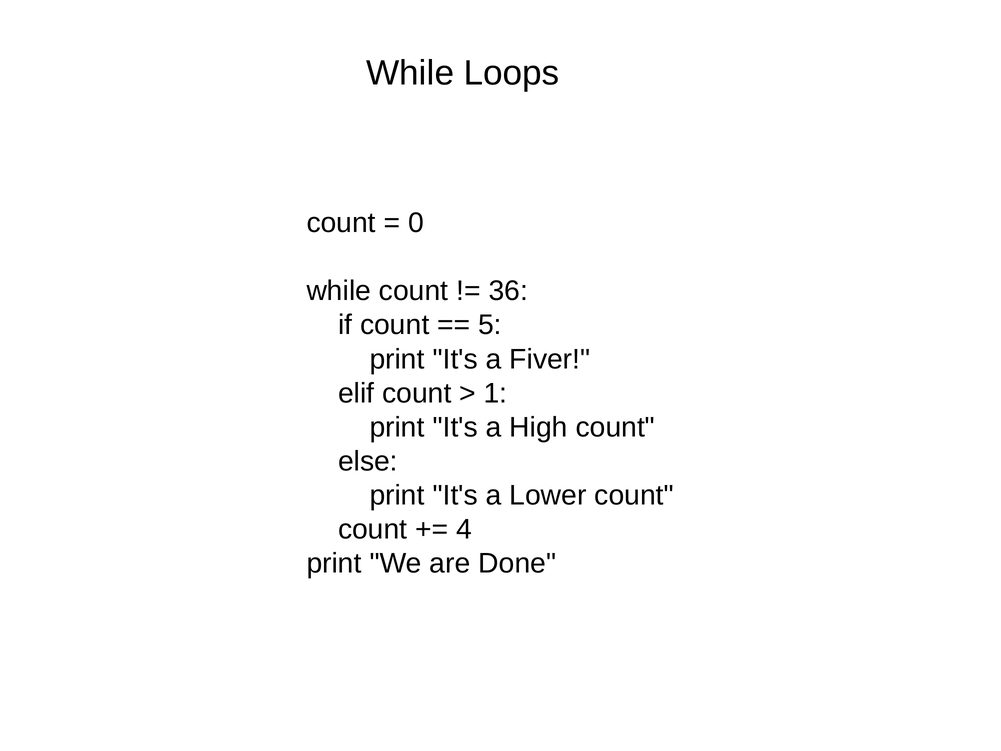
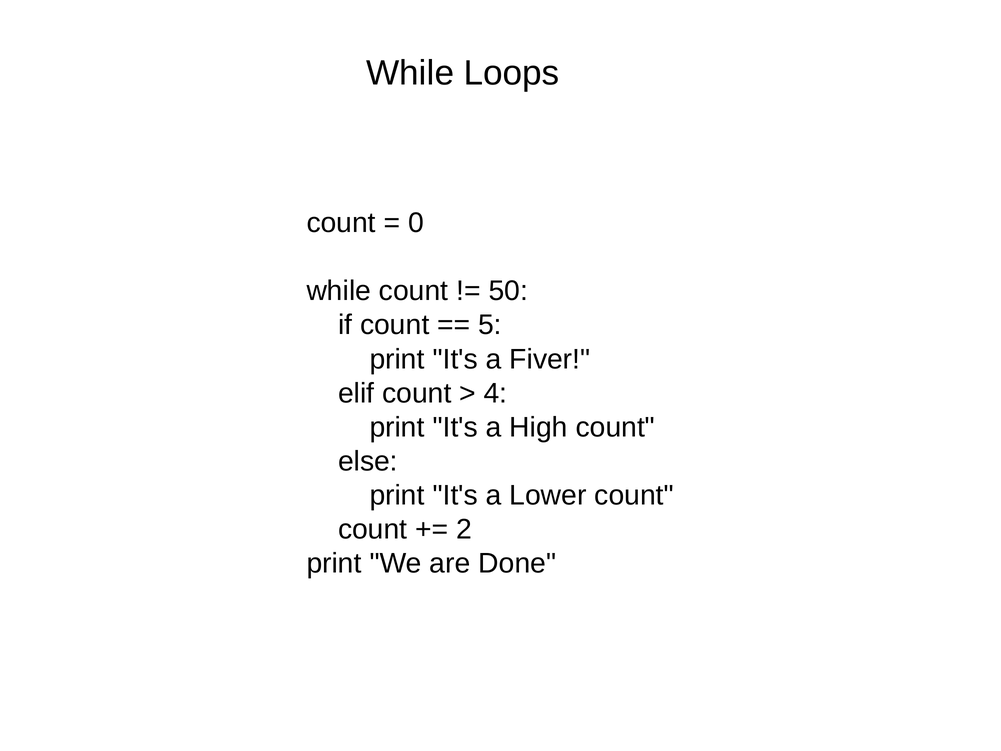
36: 36 -> 50
1: 1 -> 4
4: 4 -> 2
